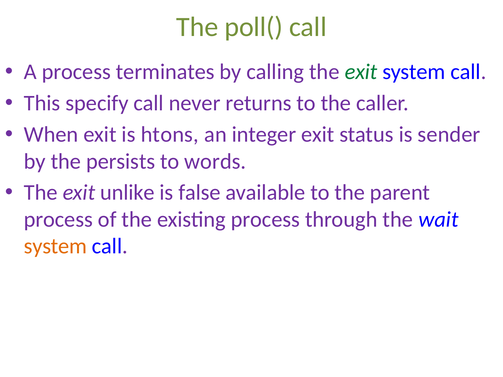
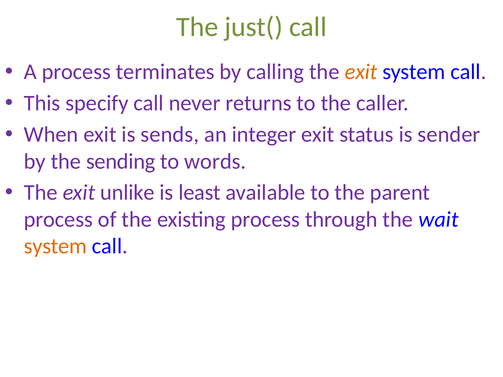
poll(: poll( -> just(
exit at (361, 72) colour: green -> orange
htons: htons -> sends
persists: persists -> sending
false: false -> least
